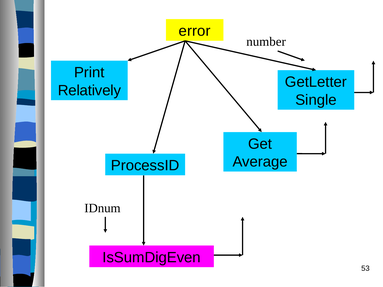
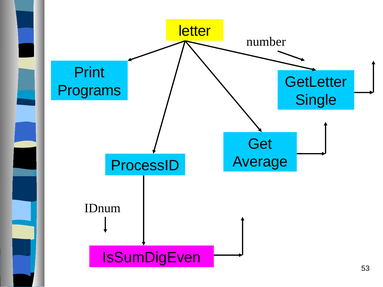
error: error -> letter
Relatively: Relatively -> Programs
